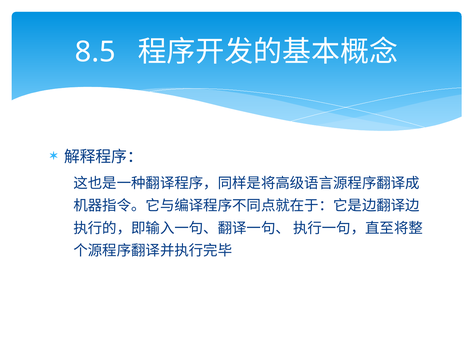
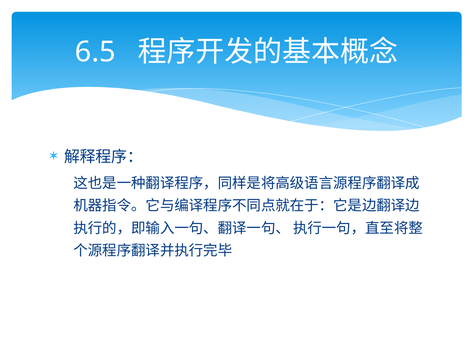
8.5: 8.5 -> 6.5
